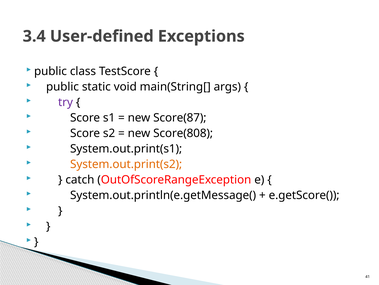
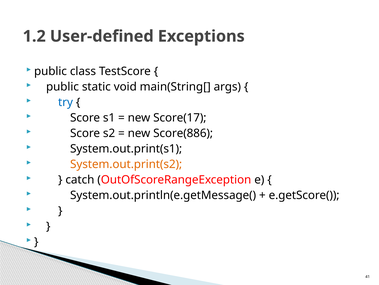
3.4: 3.4 -> 1.2
try colour: purple -> blue
Score(87: Score(87 -> Score(17
Score(808: Score(808 -> Score(886
